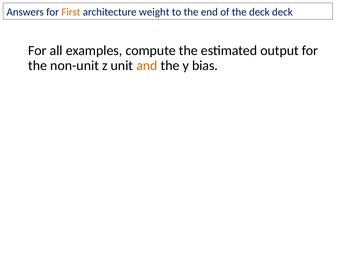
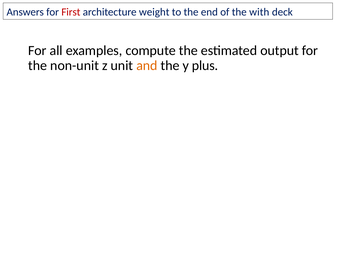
First colour: orange -> red
the deck: deck -> with
bias: bias -> plus
